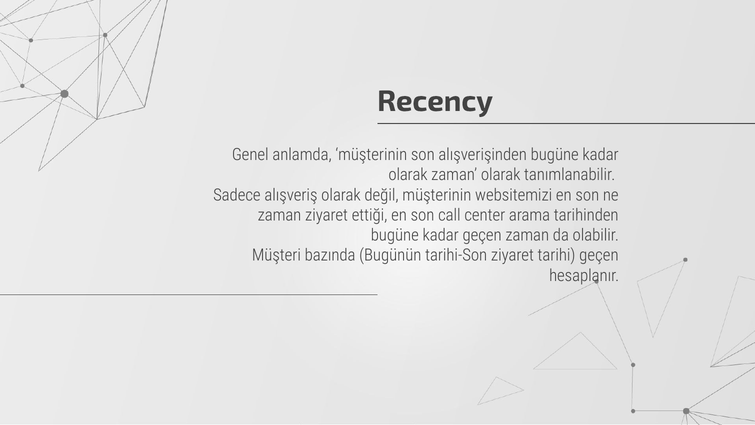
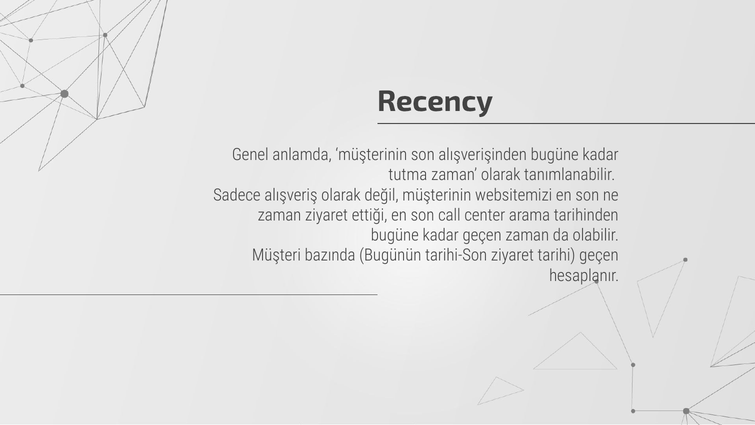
olarak at (408, 175): olarak -> tutma
